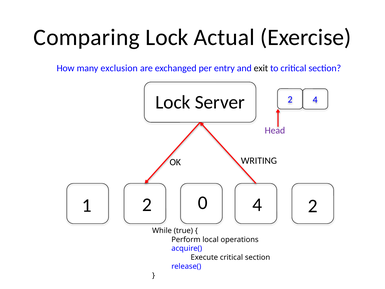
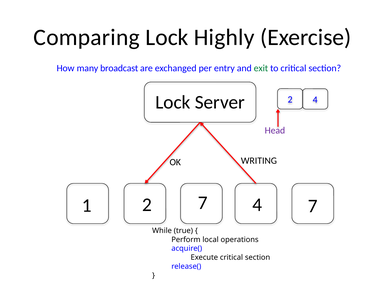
Actual: Actual -> Highly
exclusion: exclusion -> broadcast
exit colour: black -> green
2 0: 0 -> 7
4 2: 2 -> 7
